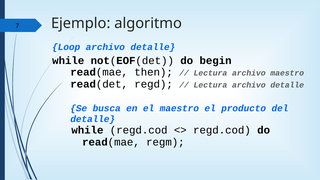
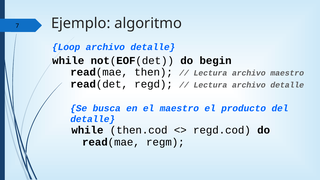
while regd.cod: regd.cod -> then.cod
